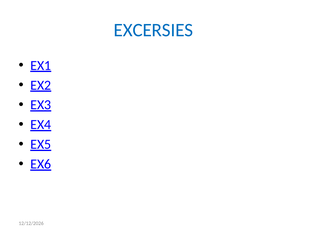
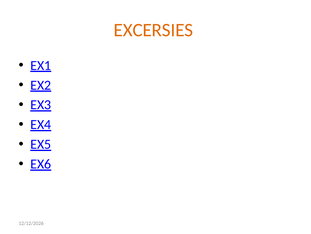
EXCERSIES colour: blue -> orange
